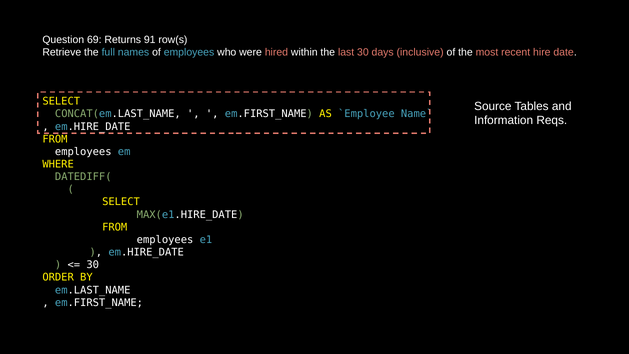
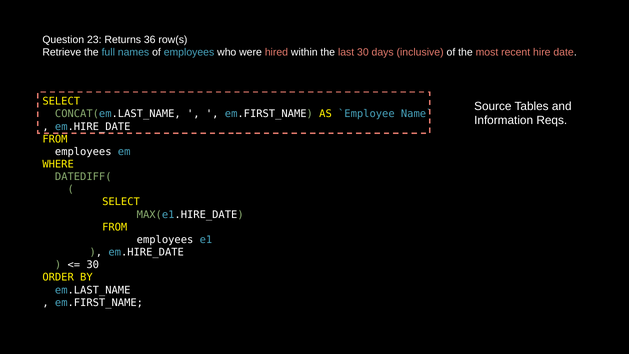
69: 69 -> 23
91: 91 -> 36
